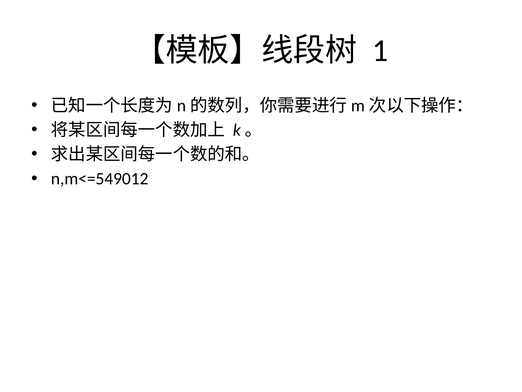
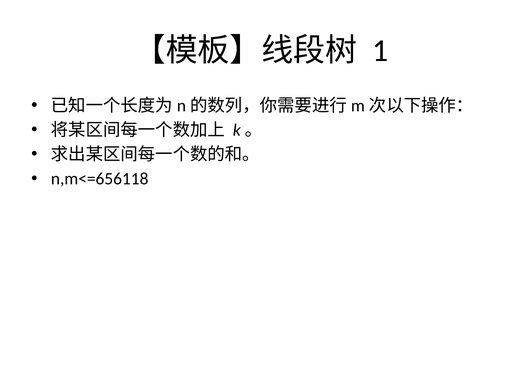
n,m<=549012: n,m<=549012 -> n,m<=656118
